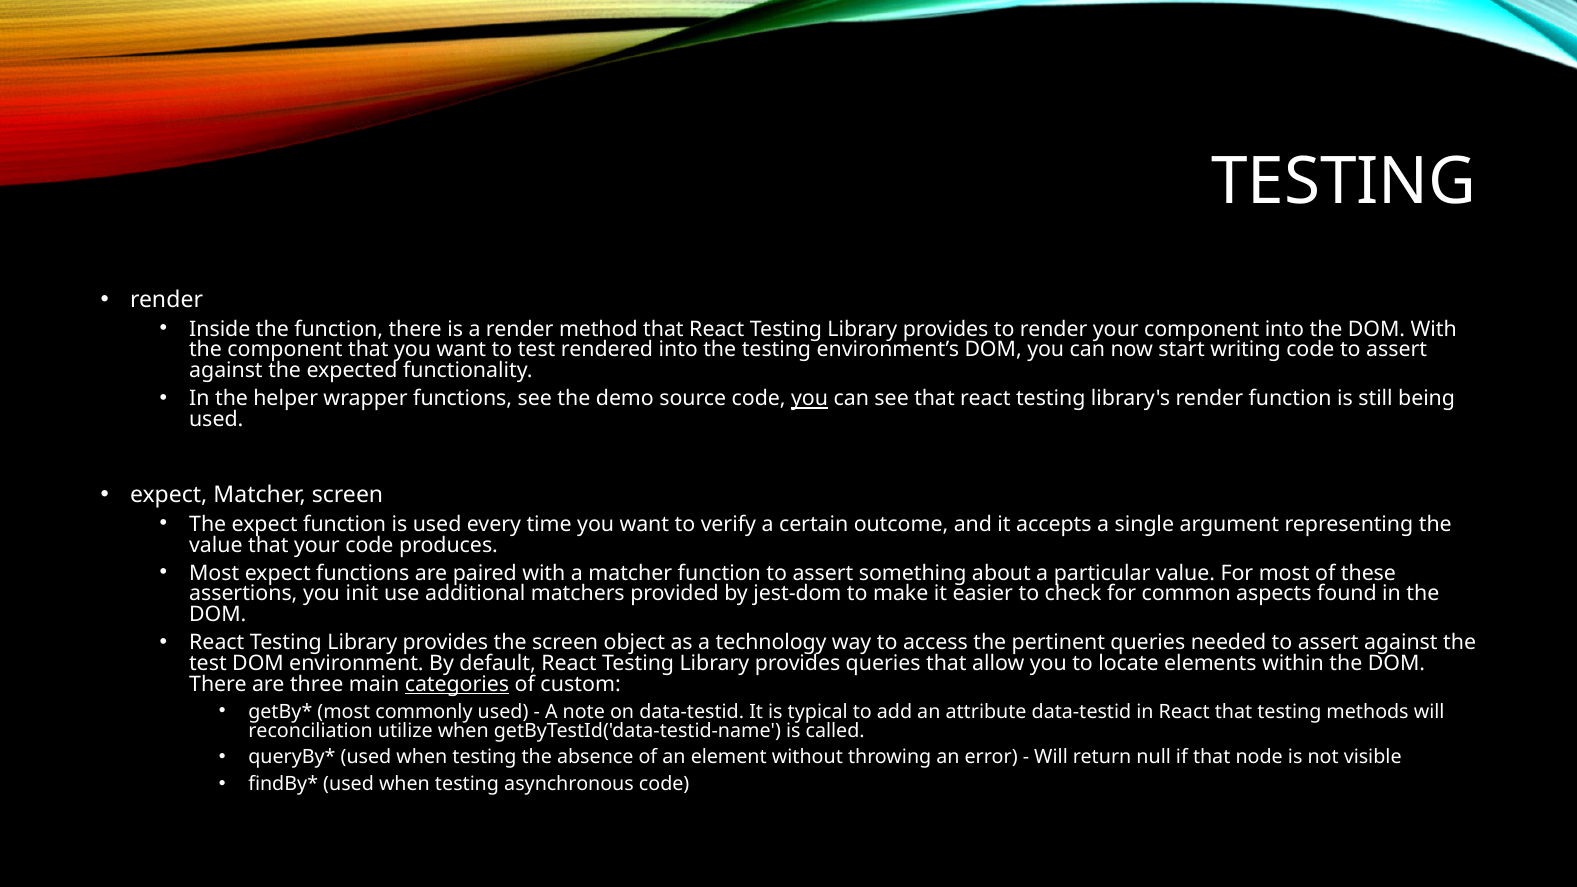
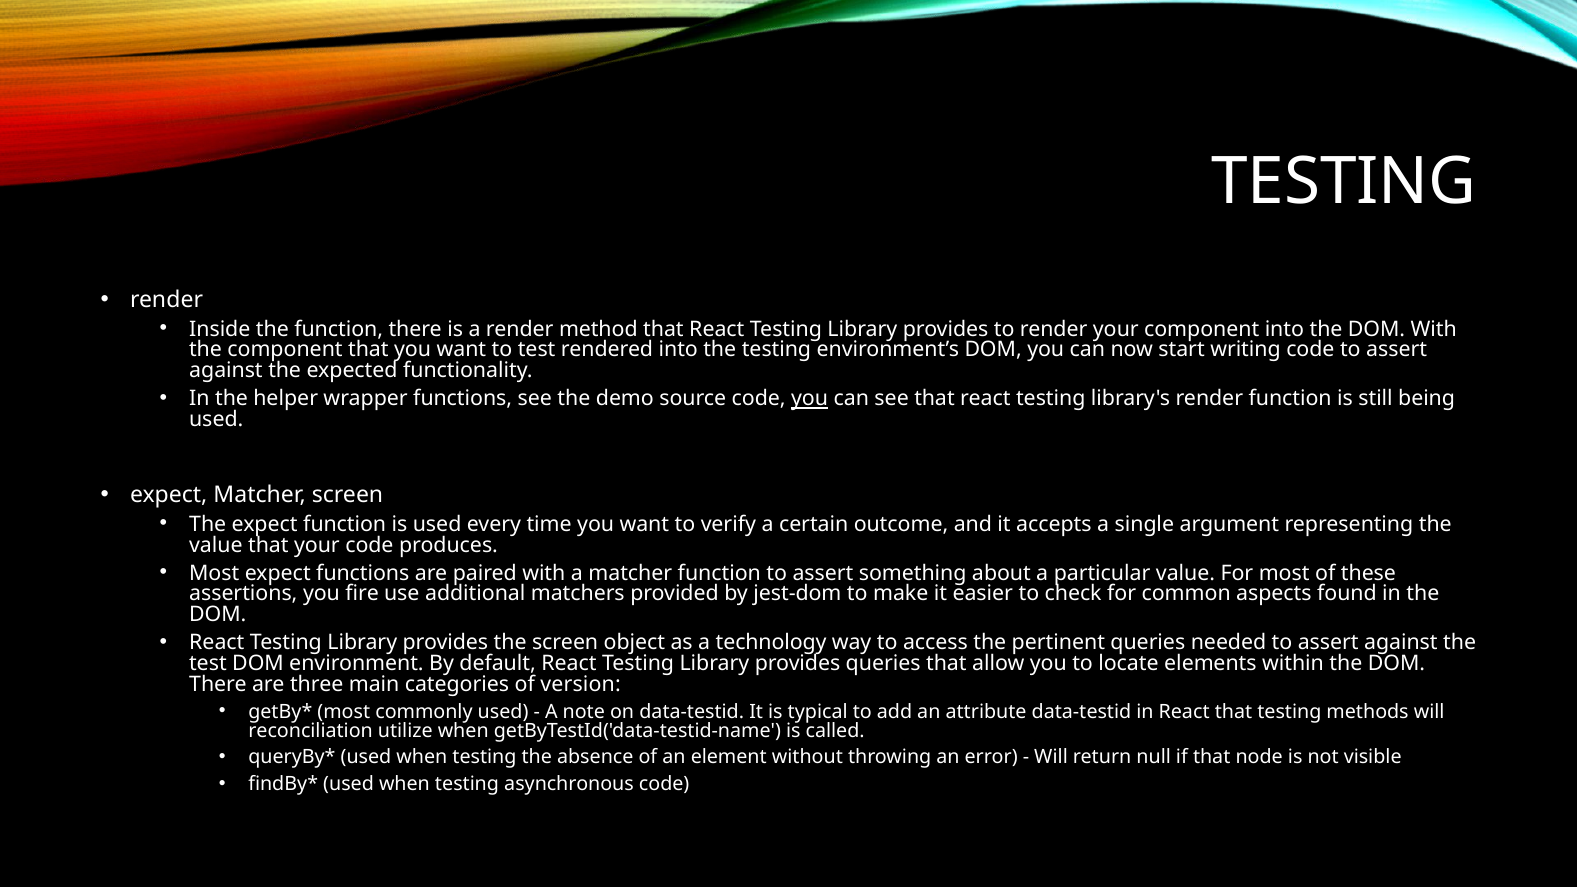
init: init -> fire
categories underline: present -> none
custom: custom -> version
